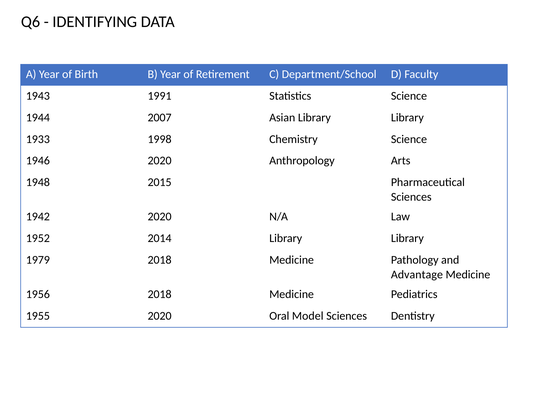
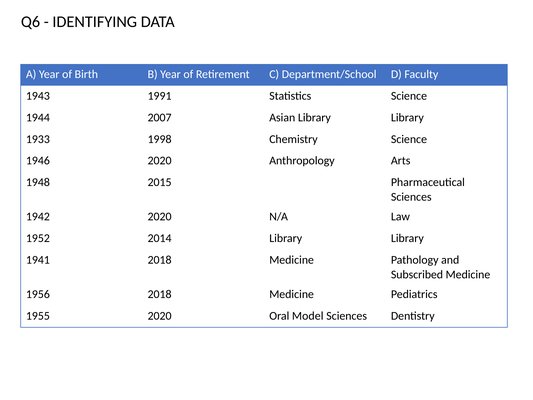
1979: 1979 -> 1941
Advantage: Advantage -> Subscribed
